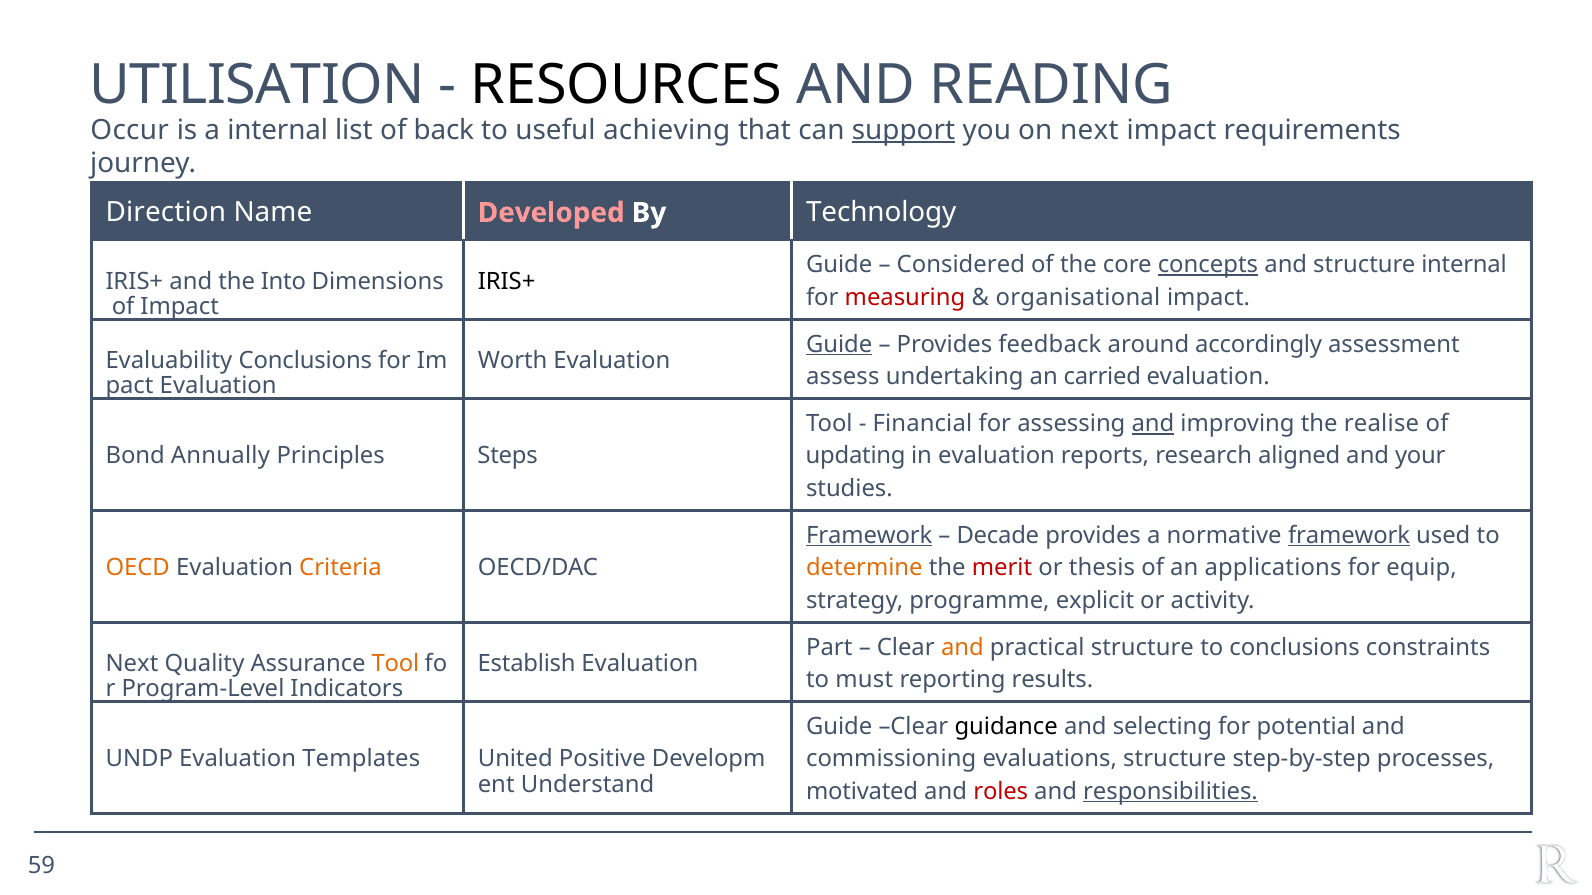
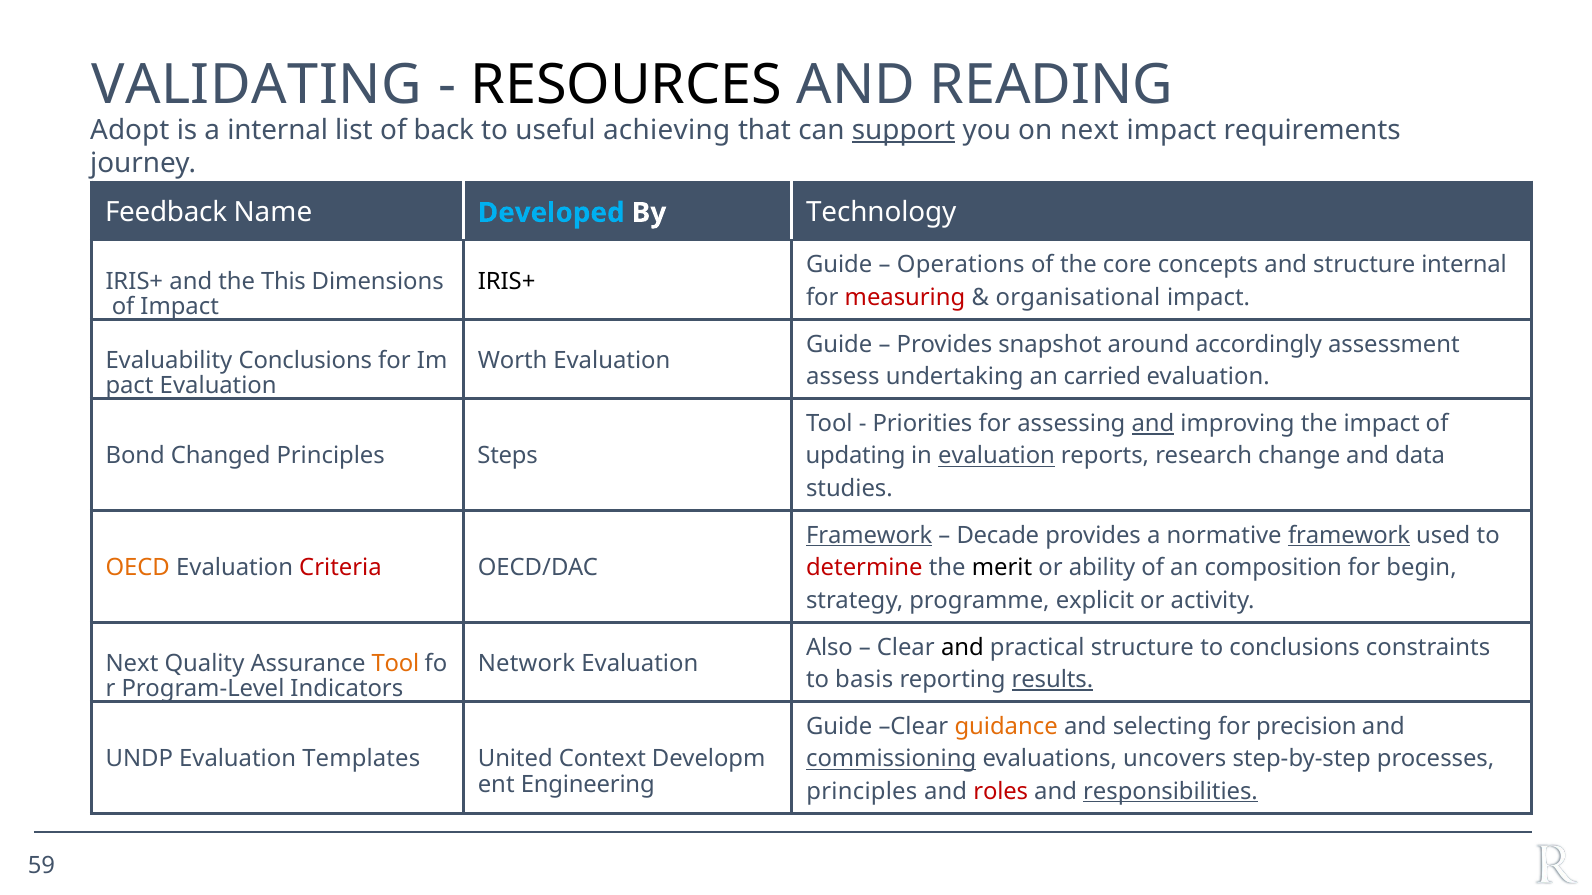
UTILISATION: UTILISATION -> VALIDATING
Occur: Occur -> Adopt
Direction: Direction -> Feedback
Developed colour: pink -> light blue
Considered: Considered -> Operations
concepts underline: present -> none
Into: Into -> This
Guide at (839, 344) underline: present -> none
feedback: feedback -> snapshot
Financial: Financial -> Priorities
the realise: realise -> impact
Annually: Annually -> Changed
evaluation at (997, 456) underline: none -> present
aligned: aligned -> change
your: your -> data
Criteria colour: orange -> red
determine colour: orange -> red
merit colour: red -> black
thesis: thesis -> ability
applications: applications -> composition
equip: equip -> begin
Part: Part -> Also
and at (962, 648) colour: orange -> black
Establish: Establish -> Network
must: must -> basis
results underline: none -> present
guidance colour: black -> orange
potential: potential -> precision
Positive: Positive -> Context
commissioning underline: none -> present
evaluations structure: structure -> uncovers
Understand: Understand -> Engineering
motivated at (862, 792): motivated -> principles
